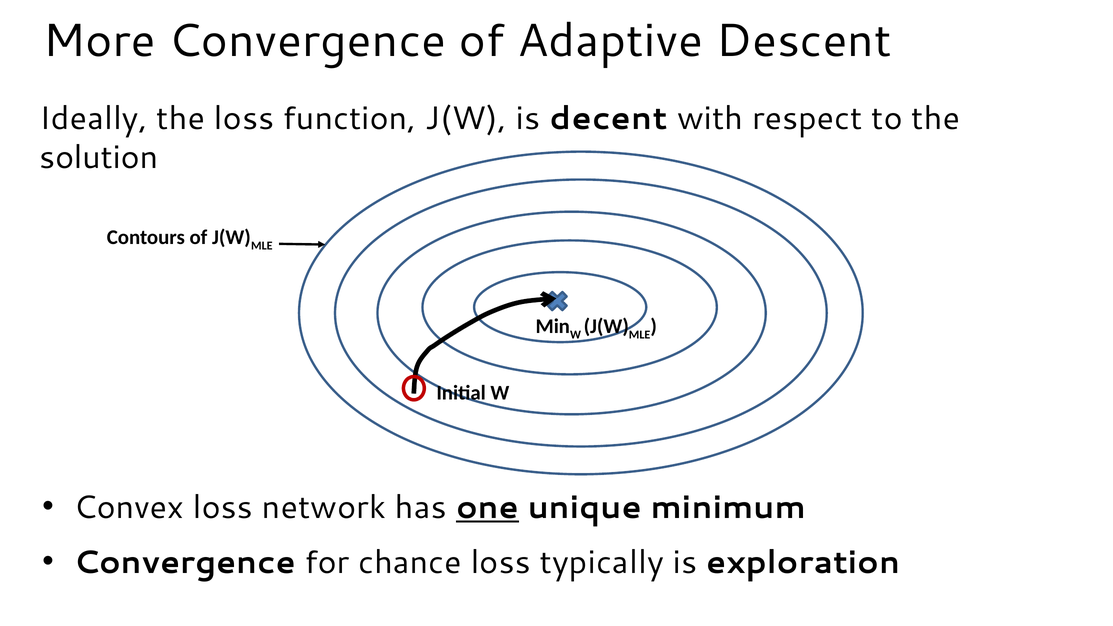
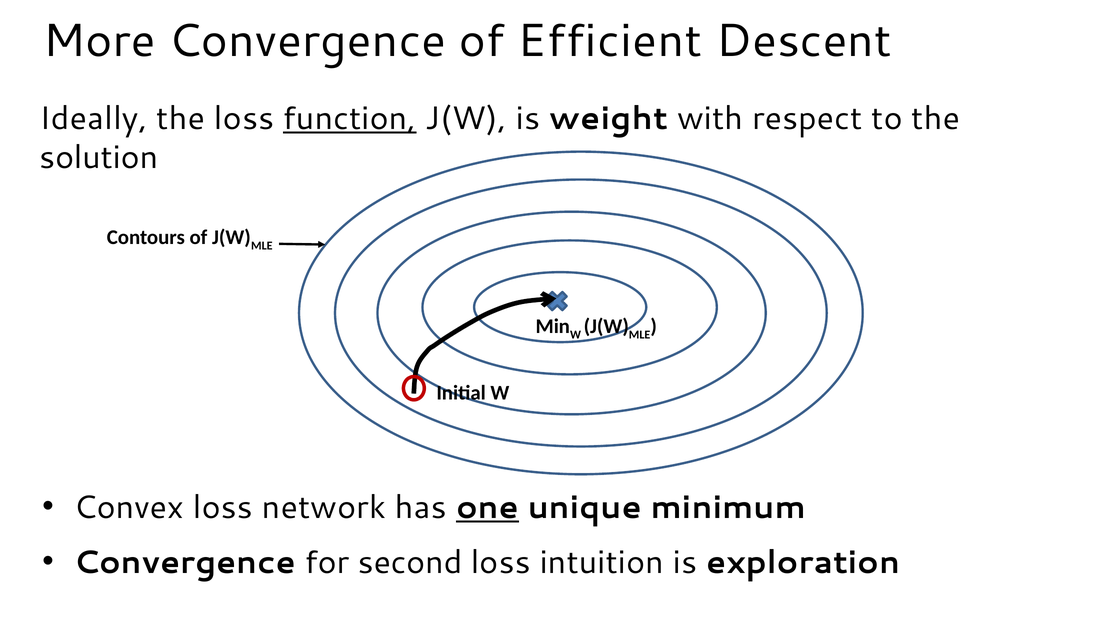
Adaptive: Adaptive -> Efficient
function underline: none -> present
decent: decent -> weight
chance: chance -> second
typically: typically -> intuition
